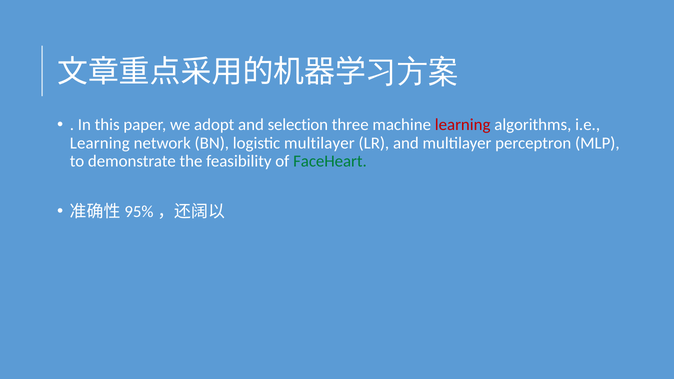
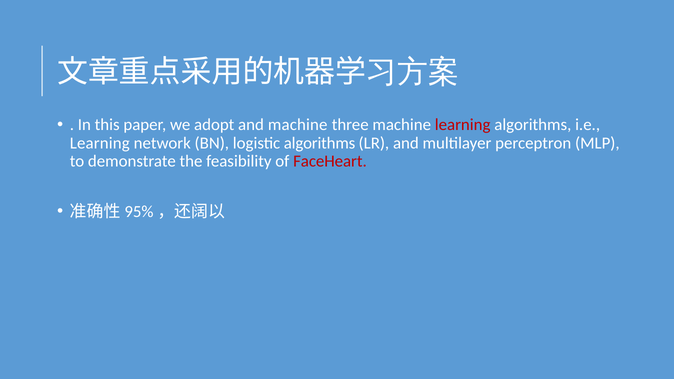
and selection: selection -> machine
logistic multilayer: multilayer -> algorithms
FaceHeart colour: green -> red
